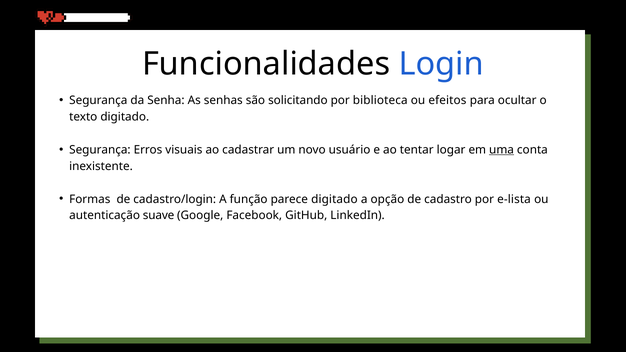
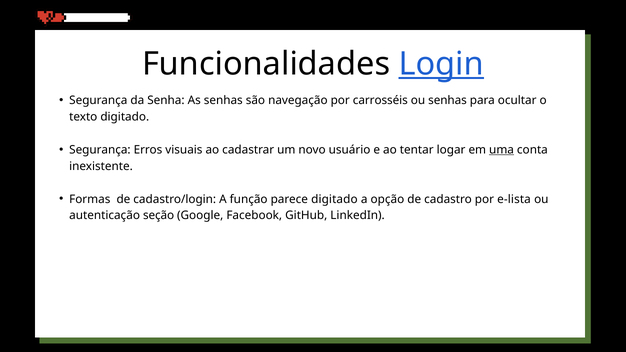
Login underline: none -> present
solicitando: solicitando -> navegação
biblioteca: biblioteca -> carrosséis
ou efeitos: efeitos -> senhas
suave: suave -> seção
